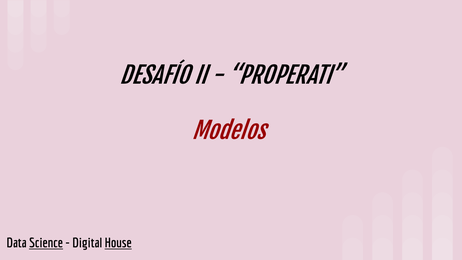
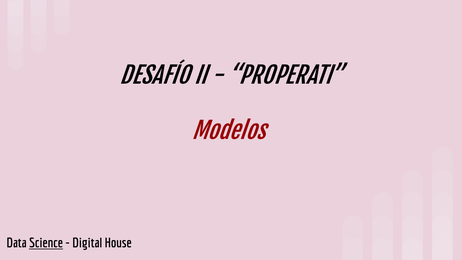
House underline: present -> none
